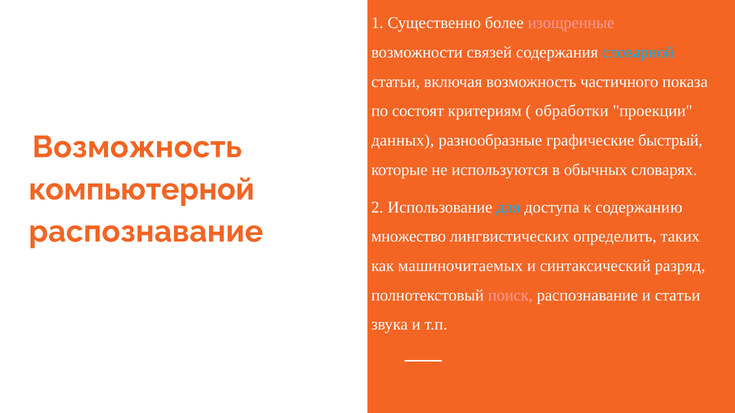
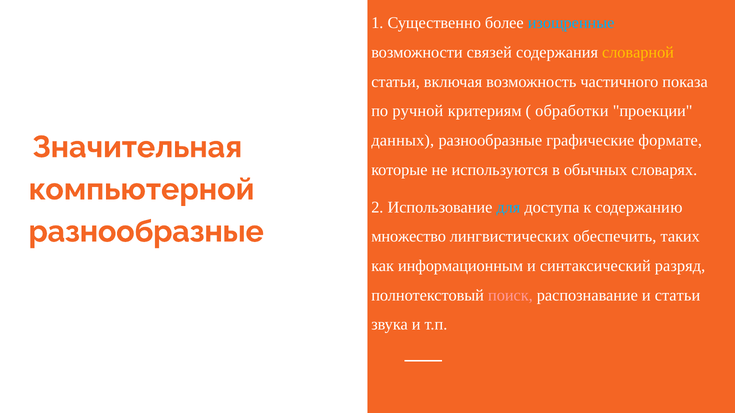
изощренные colour: pink -> light blue
словарной colour: light blue -> yellow
состоят: состоят -> ручной
быстрый: быстрый -> формате
Возможность at (137, 147): Возможность -> Значительная
распознавание at (146, 232): распознавание -> разнообразные
определить: определить -> обеспечить
машиночитаемых: машиночитаемых -> информационным
